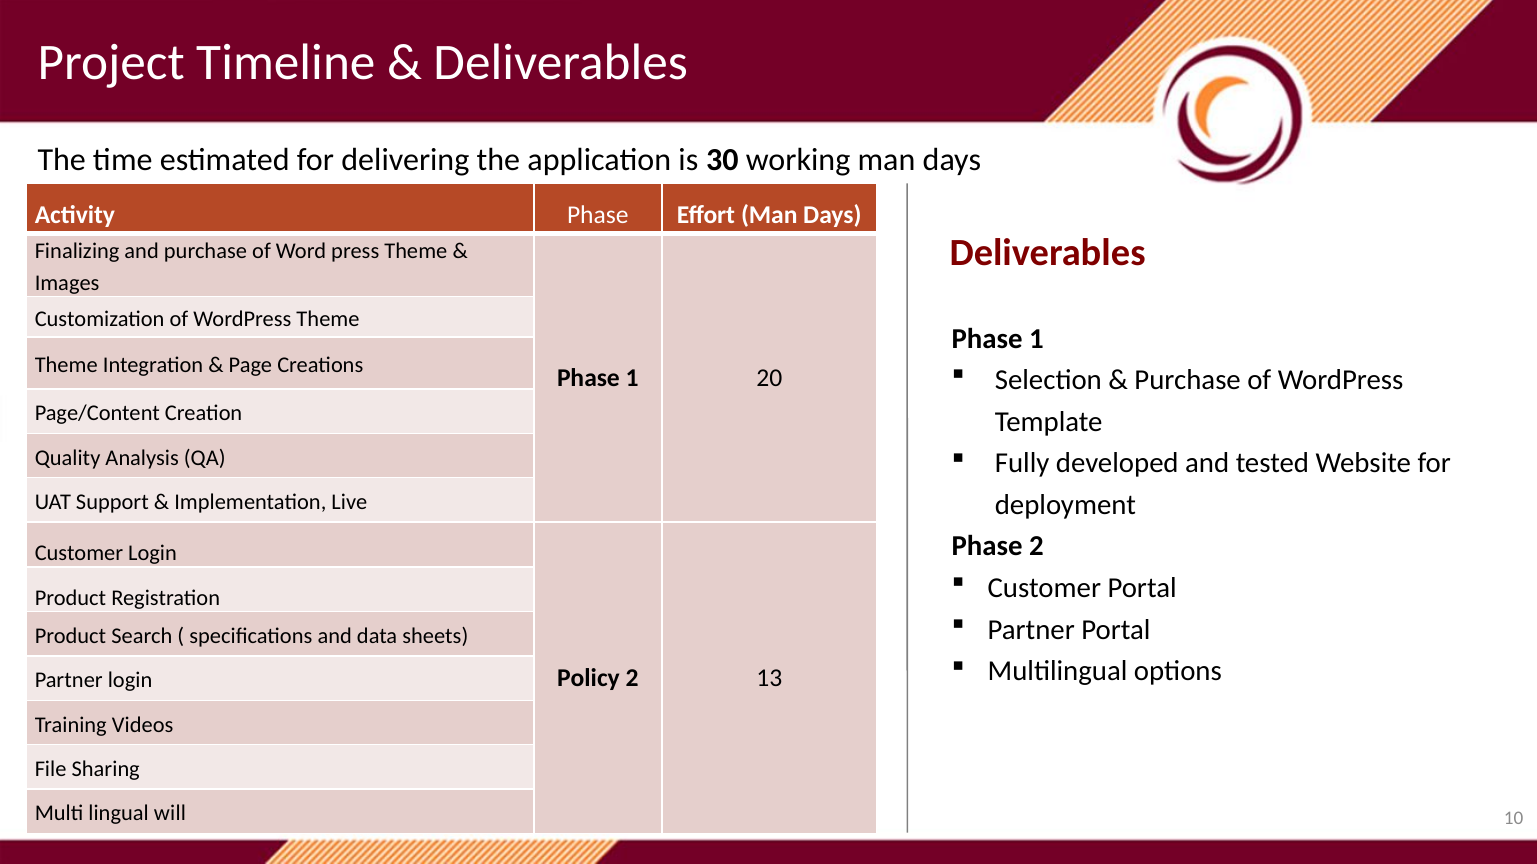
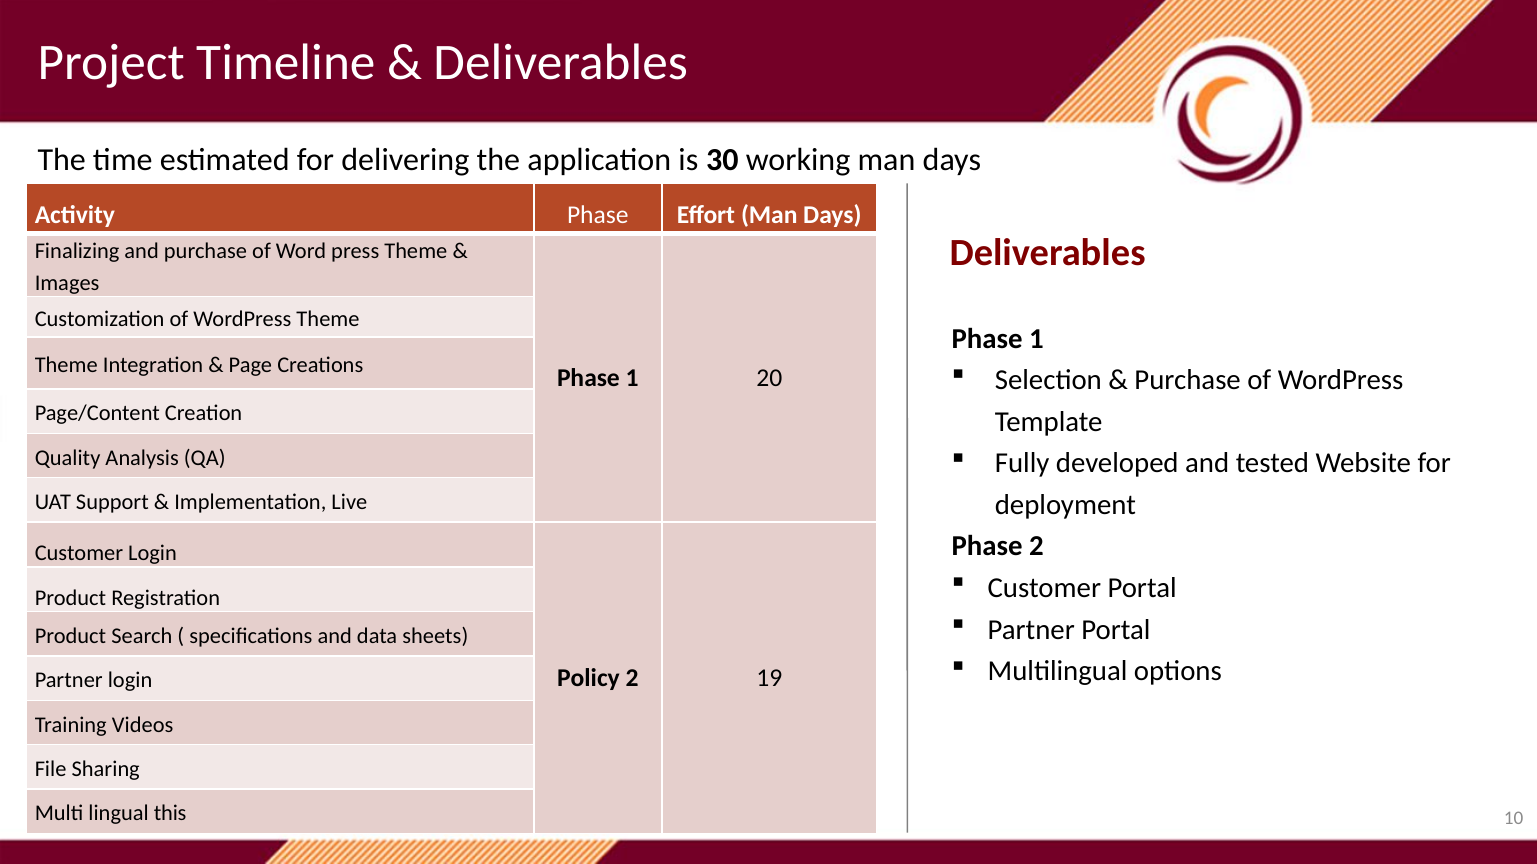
13: 13 -> 19
will: will -> this
